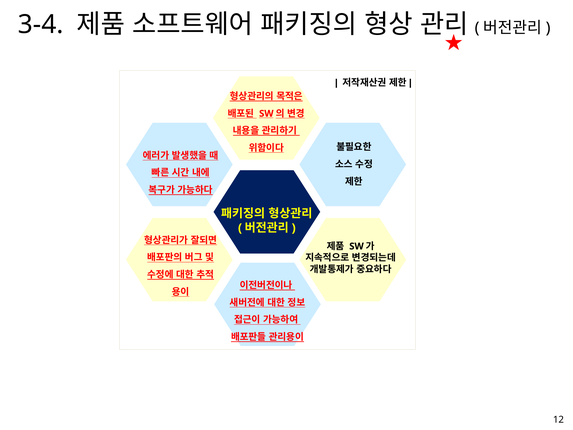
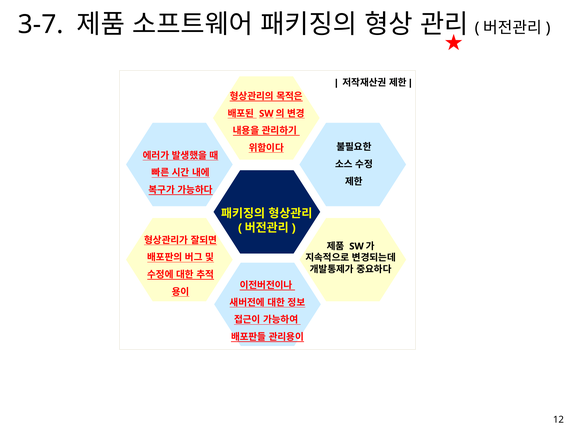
3-4: 3-4 -> 3-7
